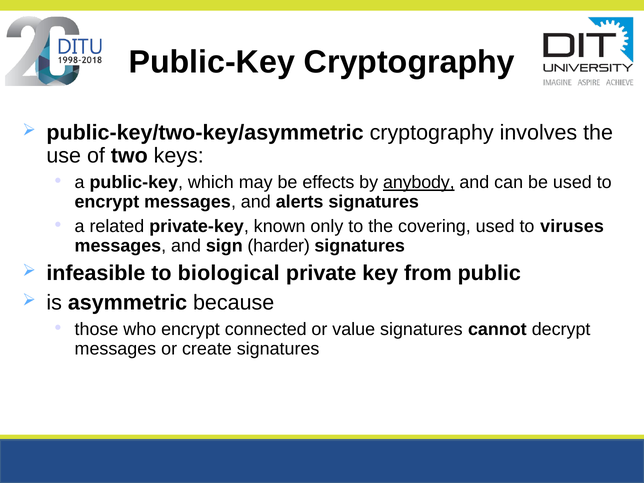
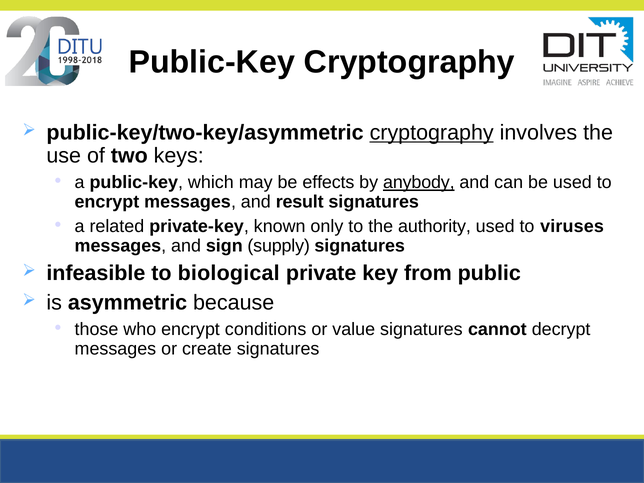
cryptography at (432, 133) underline: none -> present
alerts: alerts -> result
covering: covering -> authority
harder: harder -> supply
connected: connected -> conditions
